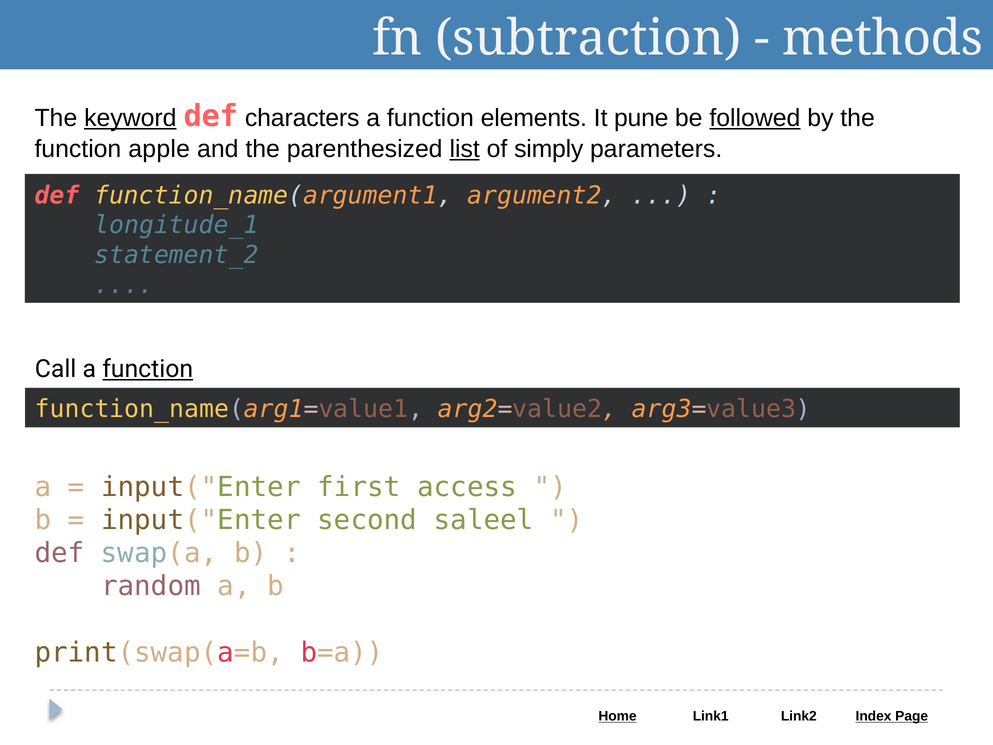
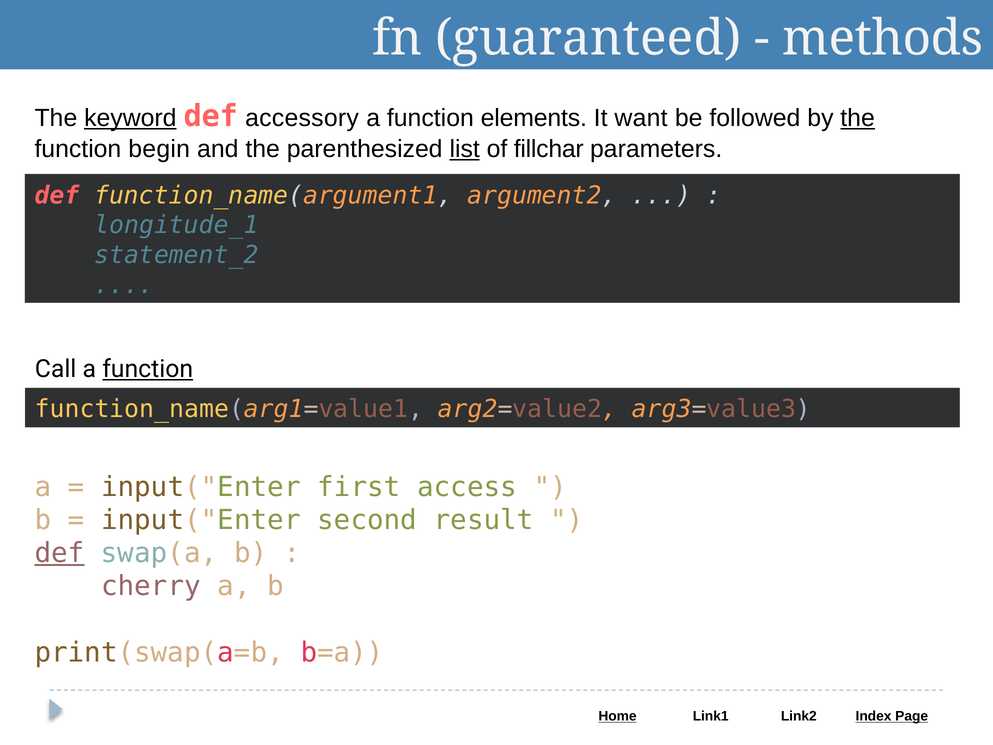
subtraction: subtraction -> guaranteed
characters: characters -> accessory
pune: pune -> want
followed underline: present -> none
the at (858, 118) underline: none -> present
apple: apple -> begin
simply: simply -> fillchar
saleel: saleel -> result
def at (60, 553) underline: none -> present
random: random -> cherry
